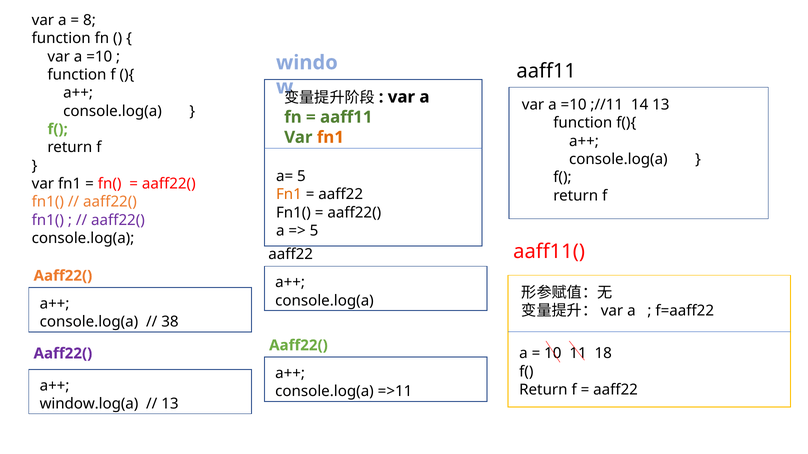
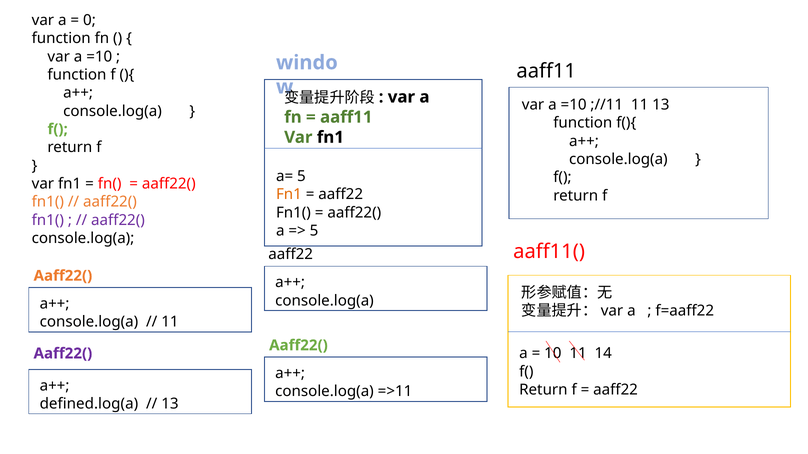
8: 8 -> 0
;//11 14: 14 -> 11
fn1 at (330, 137) colour: orange -> black
38 at (170, 322): 38 -> 11
18: 18 -> 14
window.log(a: window.log(a -> defined.log(a
